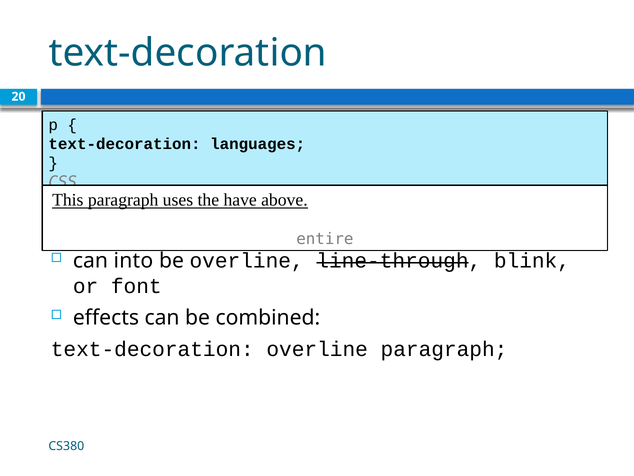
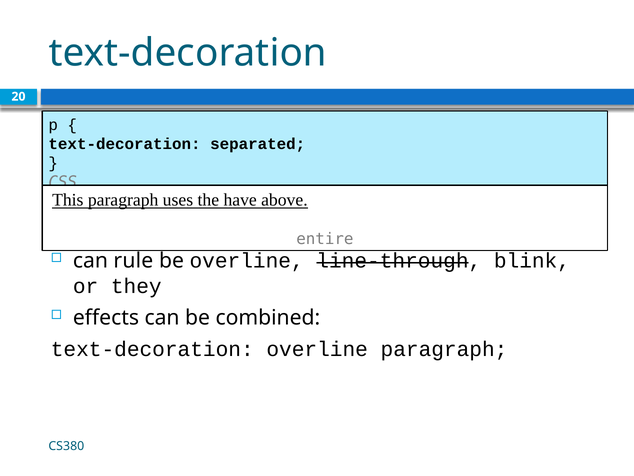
languages: languages -> separated
into: into -> rule
font: font -> they
